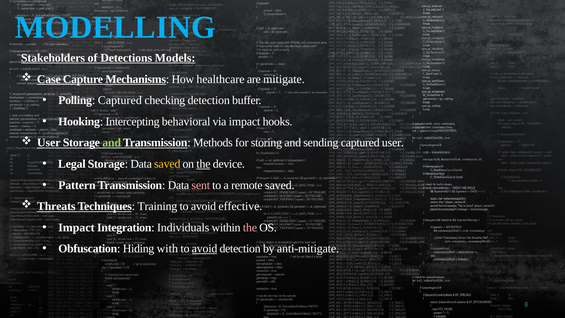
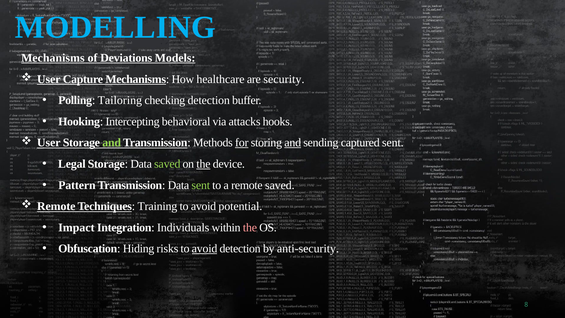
Stakeholders at (53, 58): Stakeholders -> Mechanisms
Detections: Detections -> Deviations
Case at (49, 79): Case -> User
mitigate: mitigate -> security
Polling Captured: Captured -> Tailoring
via impact: impact -> attacks
for underline: none -> present
and at (293, 143) underline: none -> present
captured user: user -> sent
saved at (167, 164) colour: yellow -> light green
sent at (201, 185) colour: pink -> light green
Threats at (56, 206): Threats -> Remote
effective: effective -> potential
with: with -> risks
anti-mitigate: anti-mitigate -> anti-security
